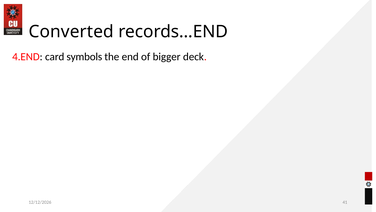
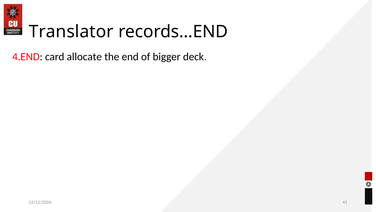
Converted: Converted -> Translator
symbols: symbols -> allocate
